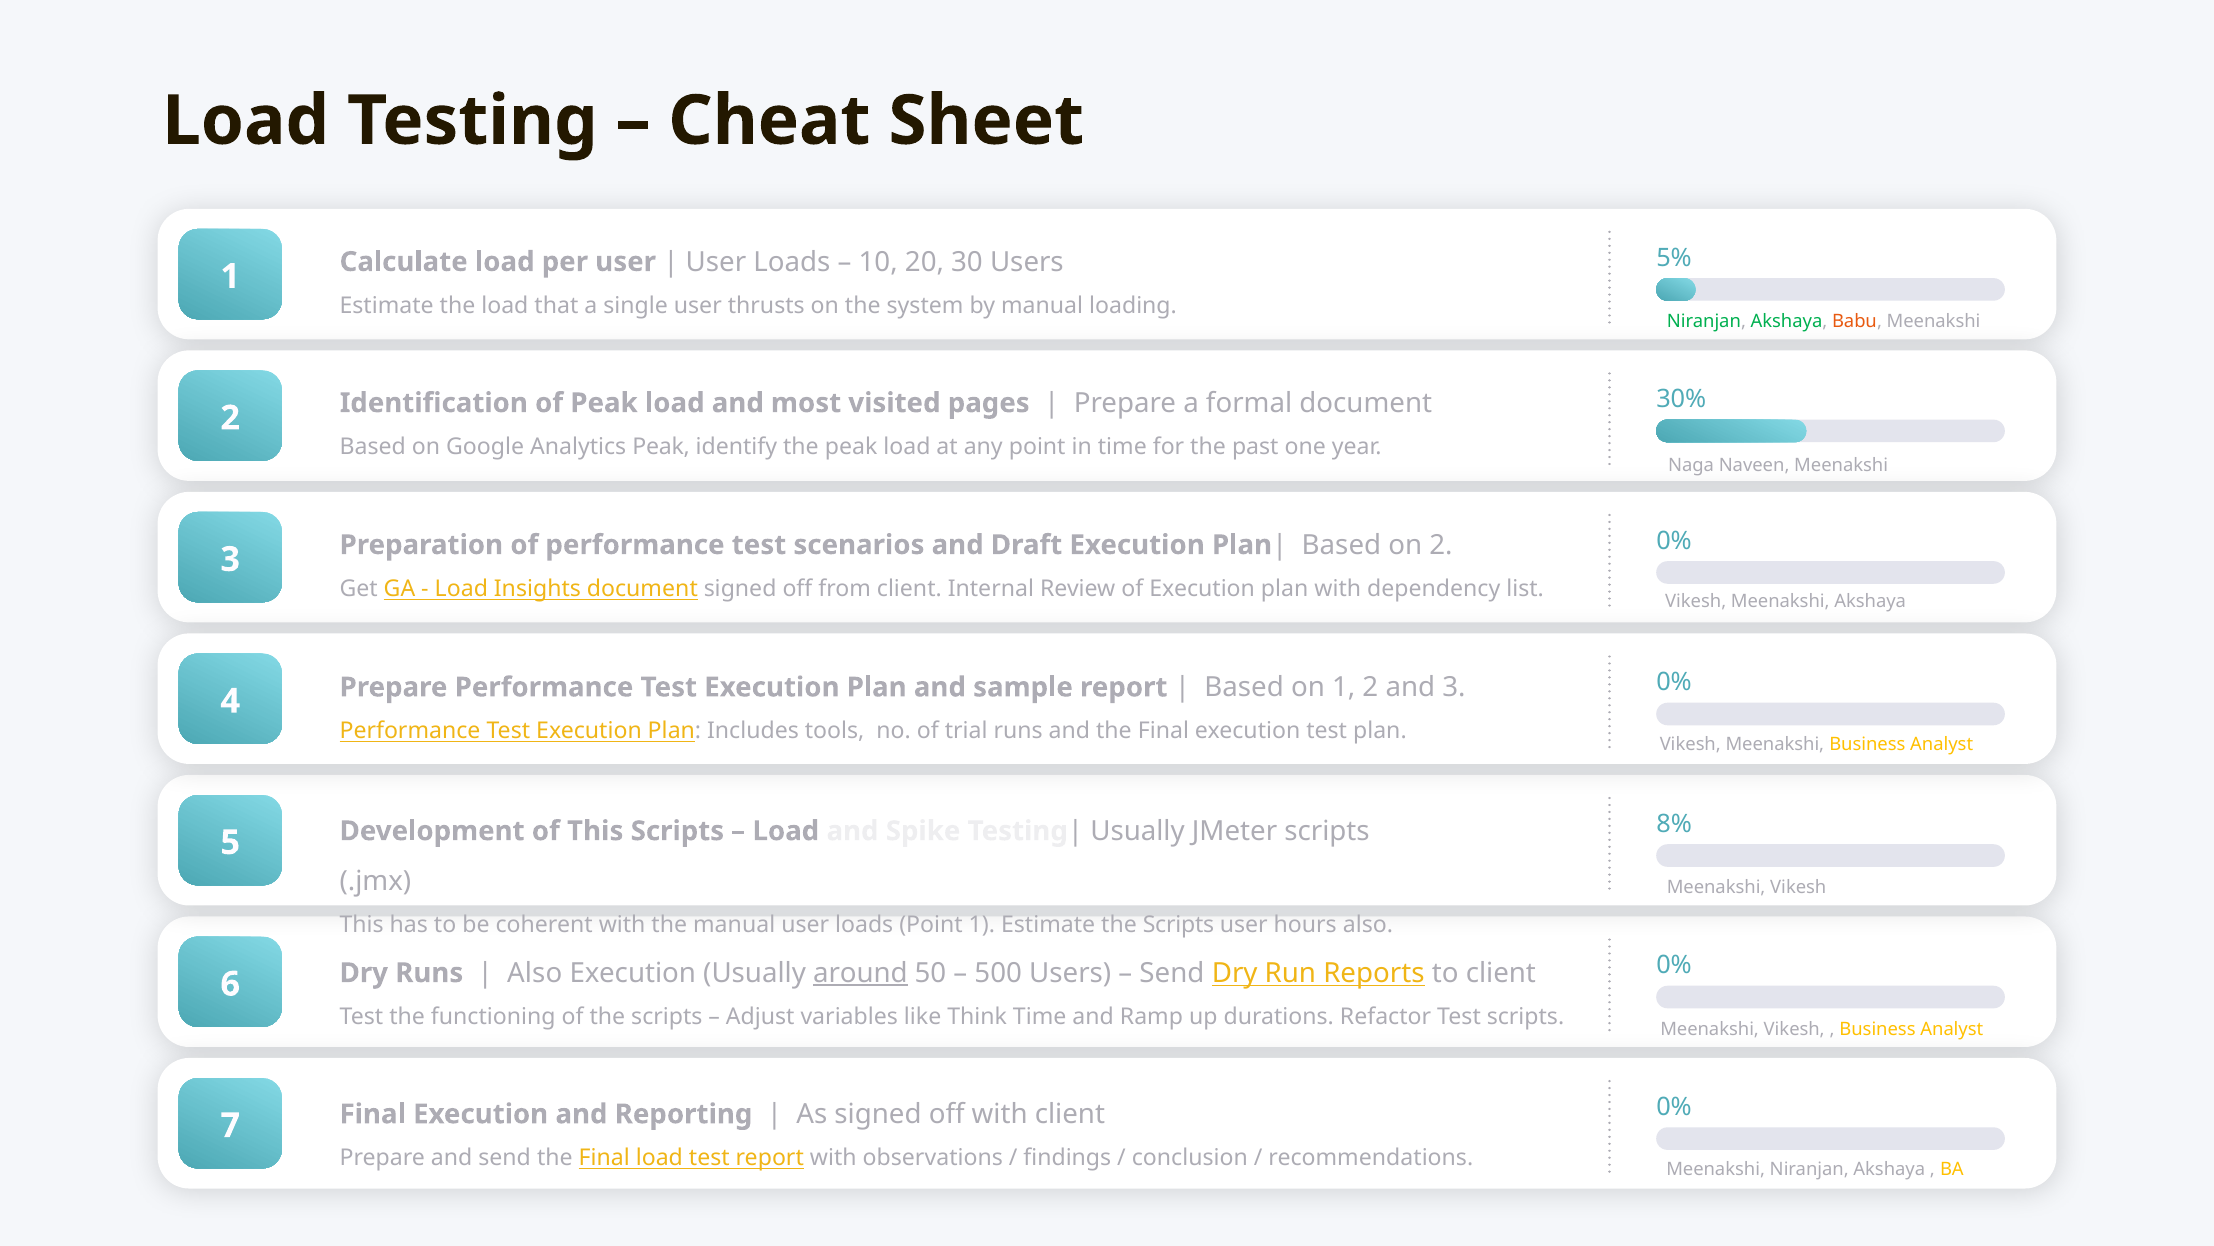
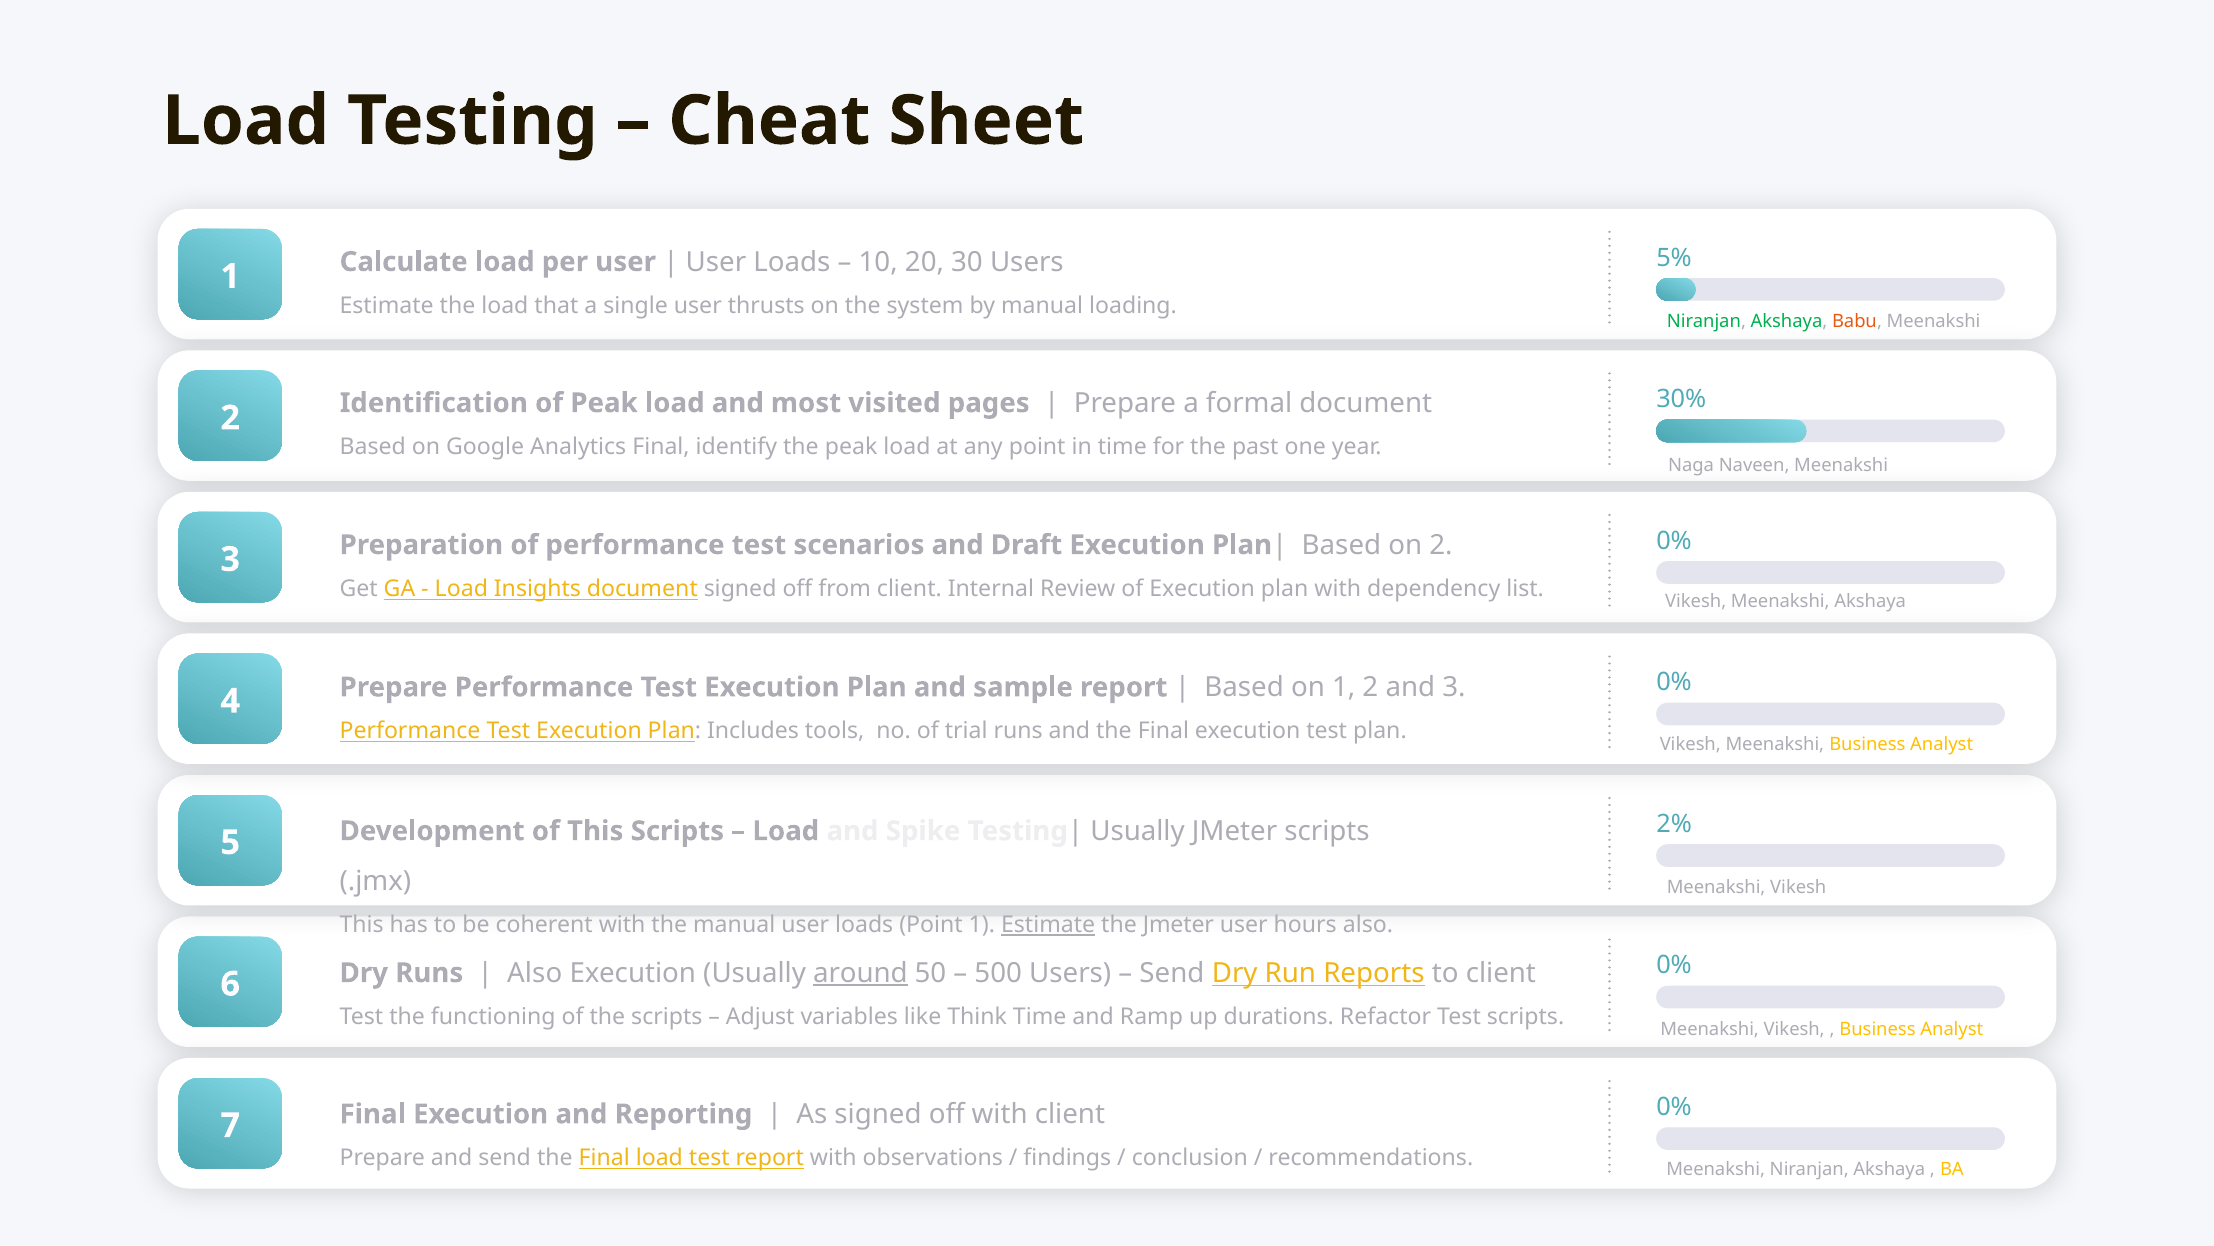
Analytics Peak: Peak -> Final
8%: 8% -> 2%
Estimate at (1048, 924) underline: none -> present
Scripts at (1178, 924): Scripts -> Jmeter
